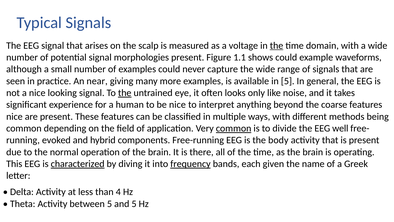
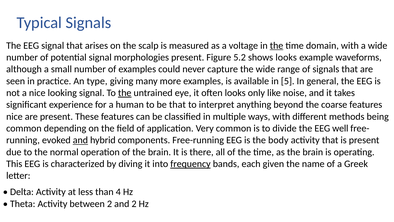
1.1: 1.1 -> 5.2
shows could: could -> looks
near: near -> type
be nice: nice -> that
common at (234, 128) underline: present -> none
and at (80, 140) underline: none -> present
characterized underline: present -> none
between 5: 5 -> 2
and 5: 5 -> 2
